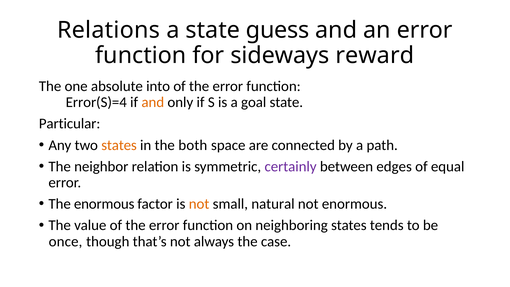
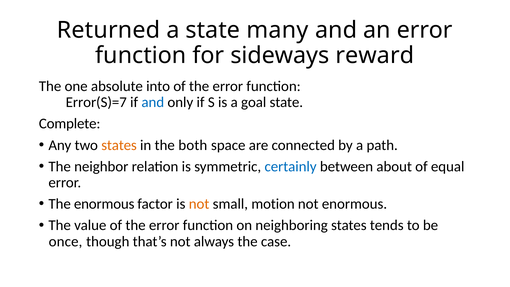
Relations: Relations -> Returned
guess: guess -> many
Error(S)=4: Error(S)=4 -> Error(S)=7
and at (153, 102) colour: orange -> blue
Particular: Particular -> Complete
certainly colour: purple -> blue
edges: edges -> about
natural: natural -> motion
